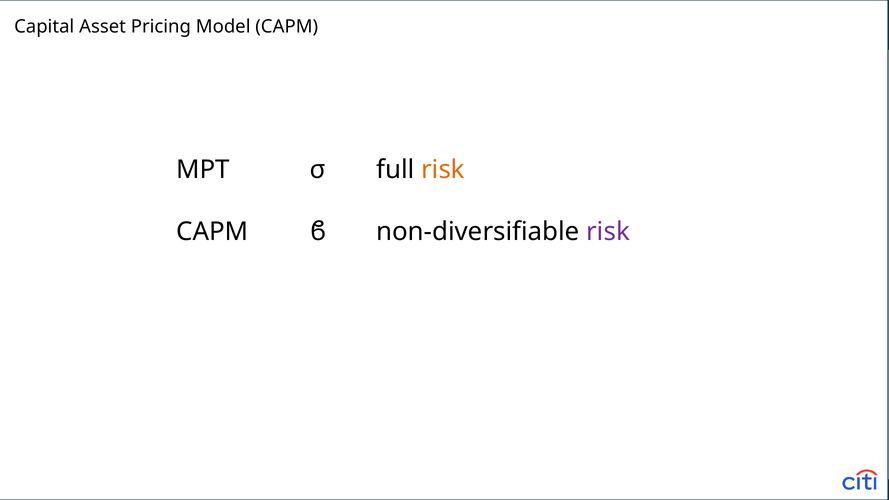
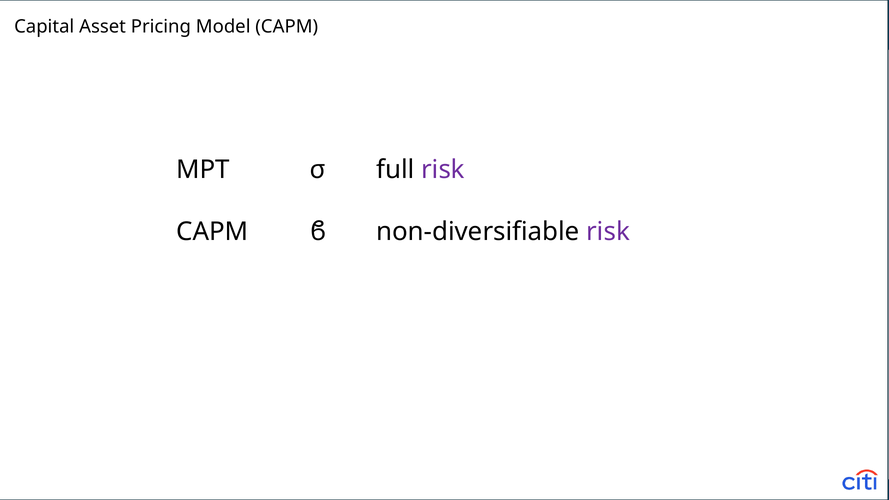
risk at (443, 170) colour: orange -> purple
